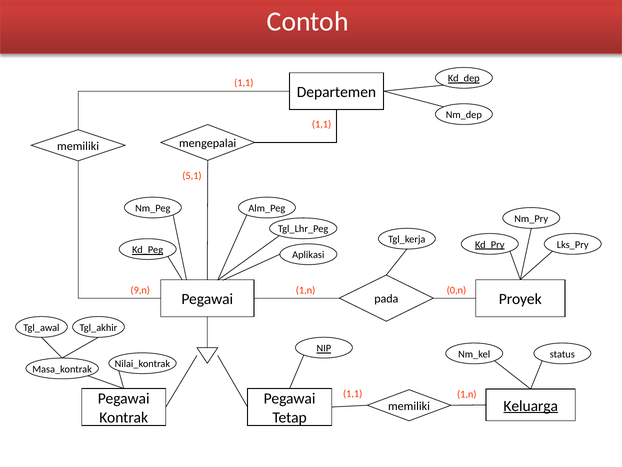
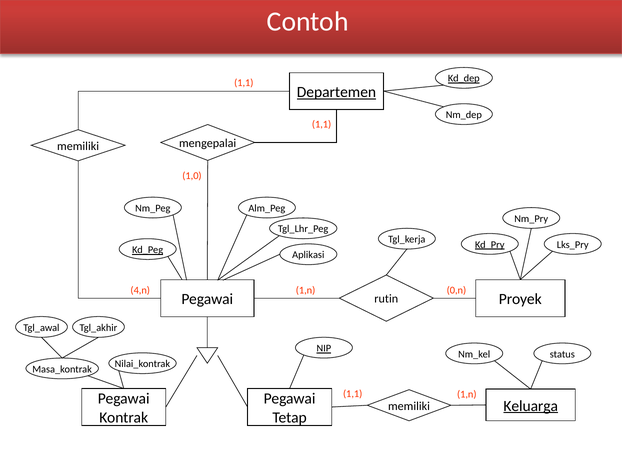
Departemen underline: none -> present
5,1: 5,1 -> 1,0
9,n: 9,n -> 4,n
pada: pada -> rutin
